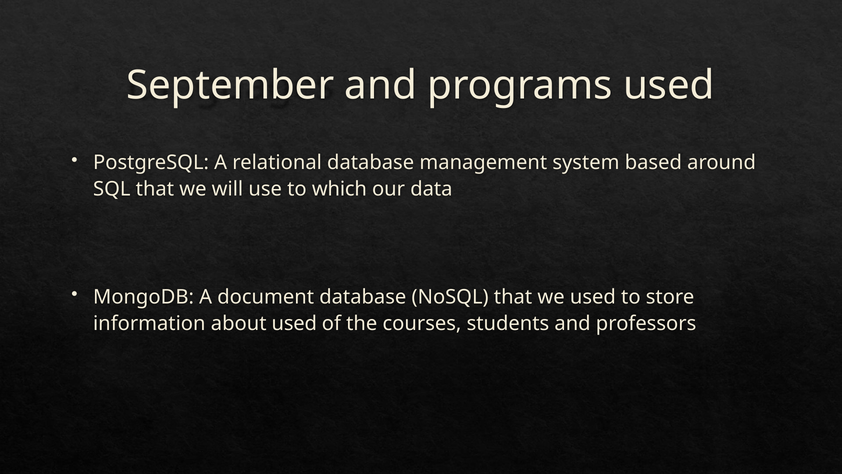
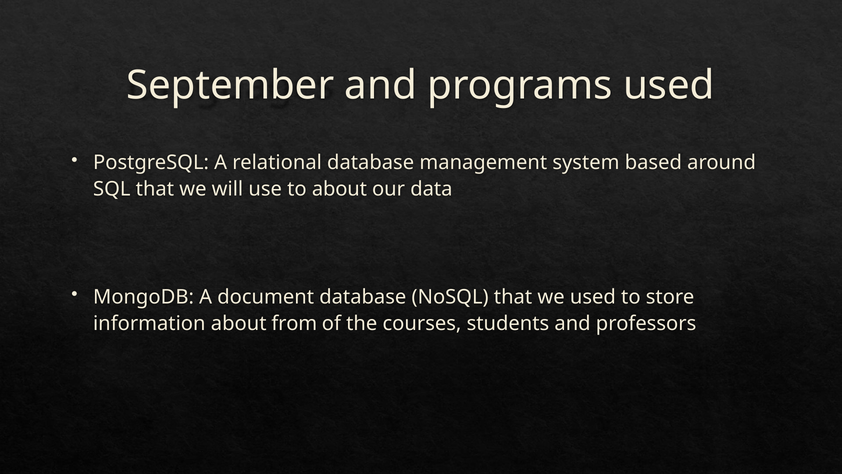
to which: which -> about
about used: used -> from
